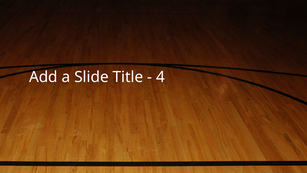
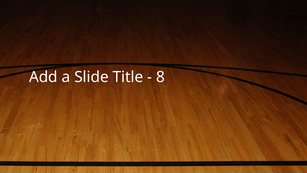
4: 4 -> 8
